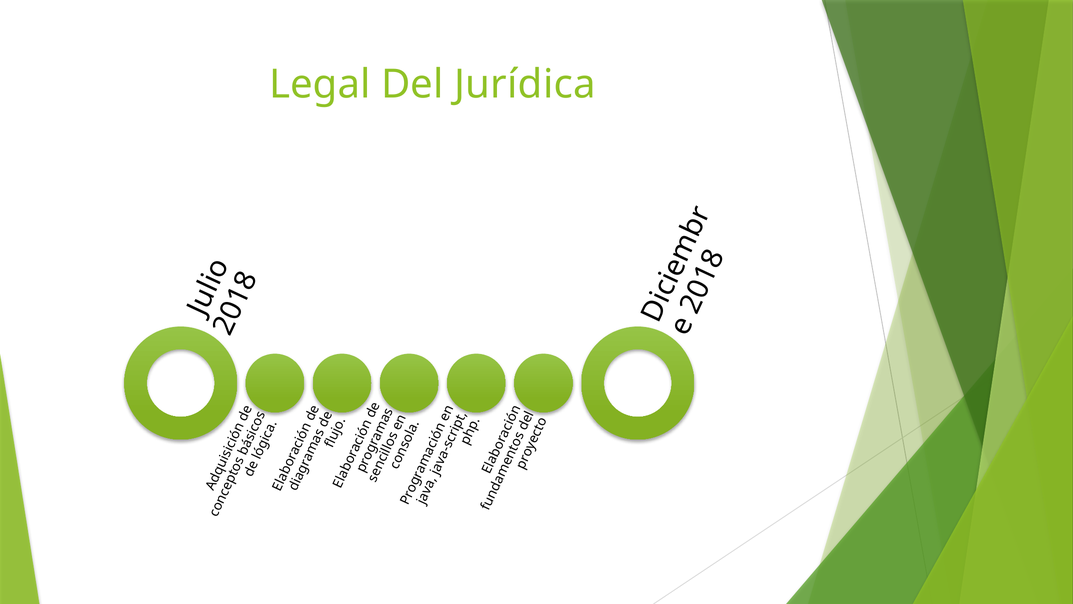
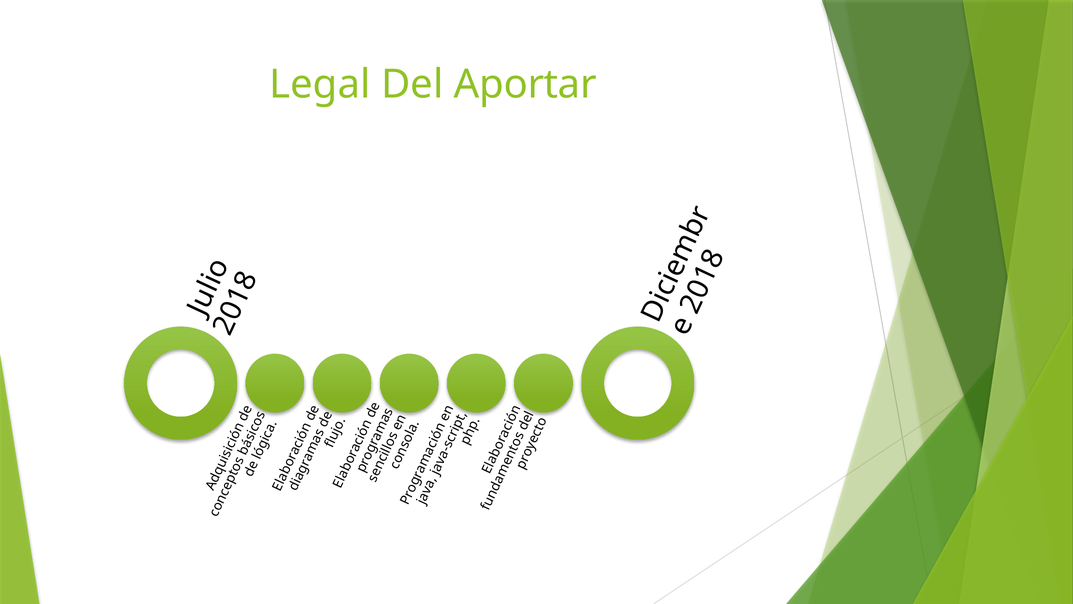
Jurídica: Jurídica -> Aportar
